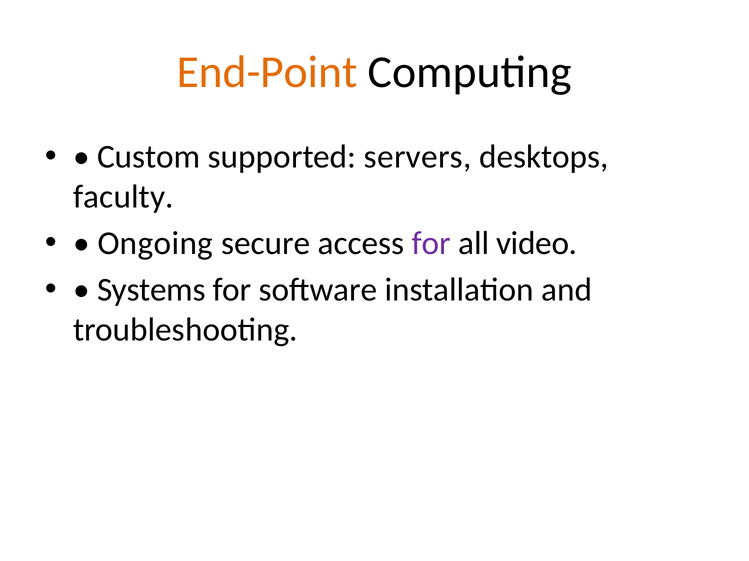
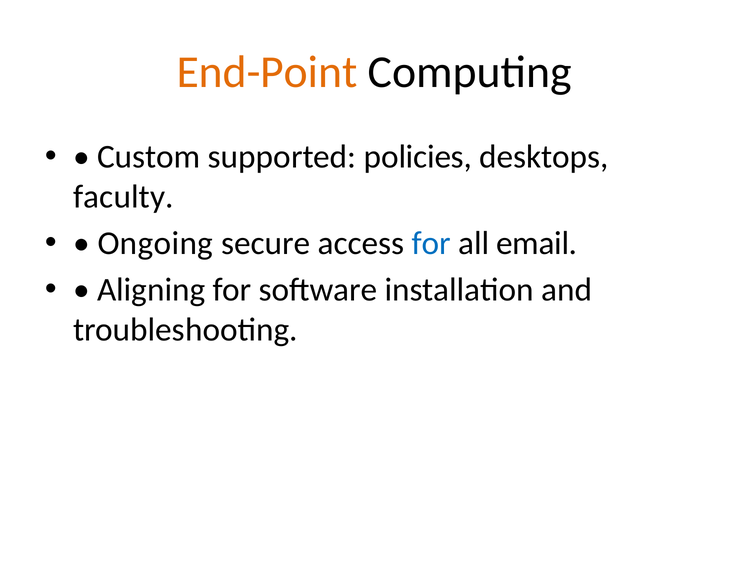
servers: servers -> policies
for at (431, 244) colour: purple -> blue
video: video -> email
Systems: Systems -> Aligning
